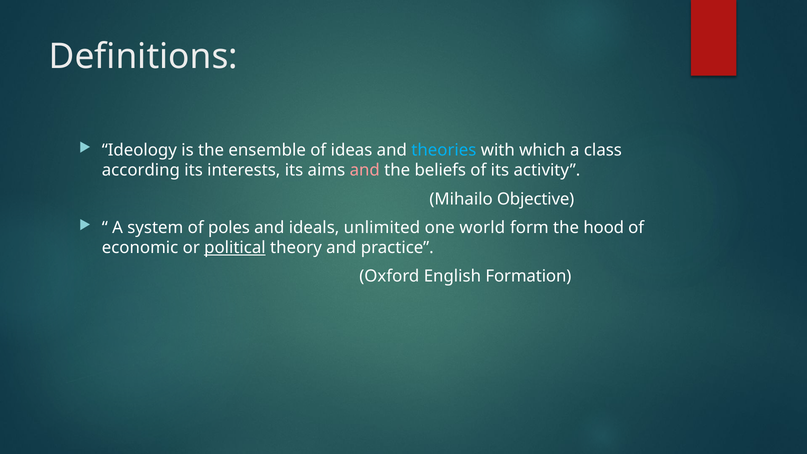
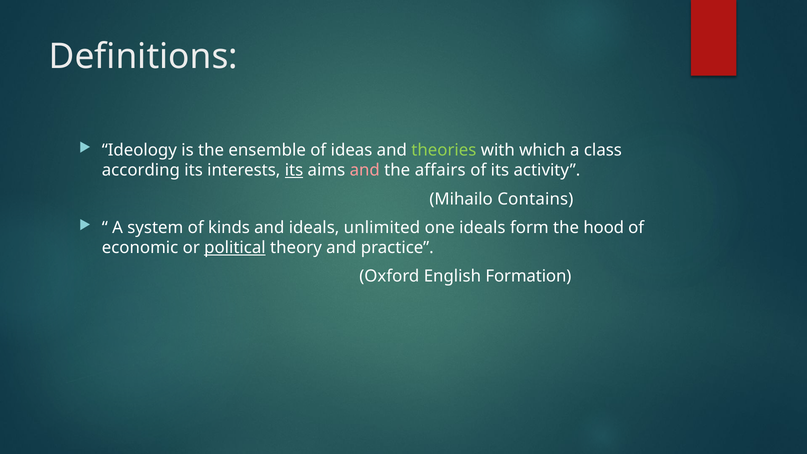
theories colour: light blue -> light green
its at (294, 170) underline: none -> present
beliefs: beliefs -> affairs
Objective: Objective -> Contains
poles: poles -> kinds
one world: world -> ideals
